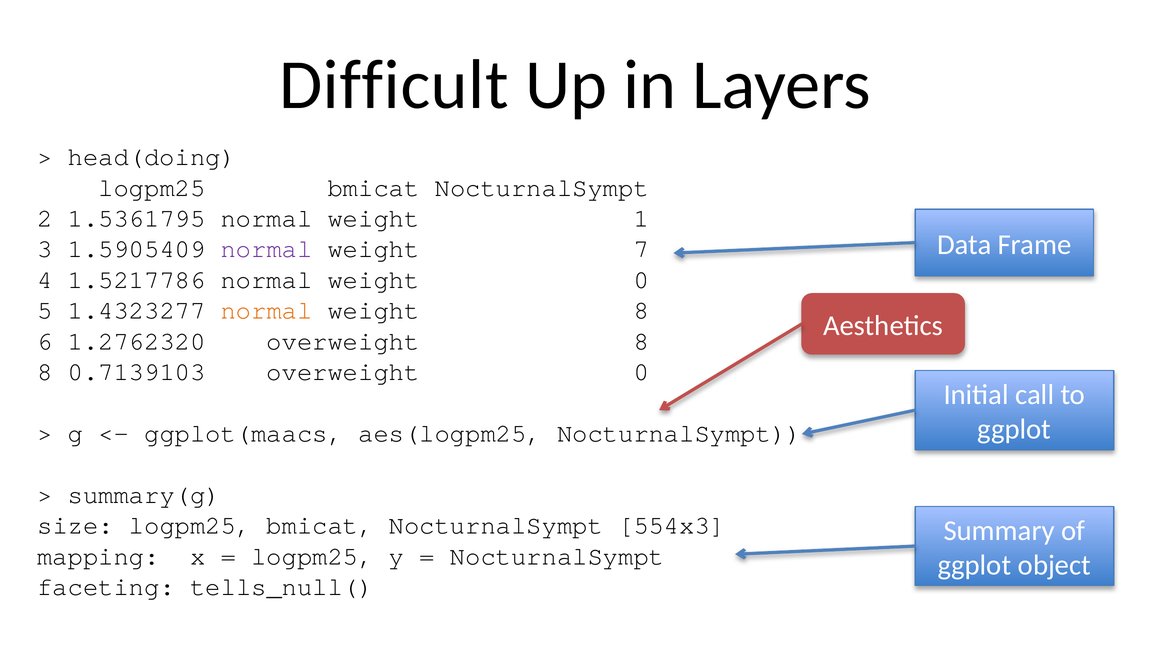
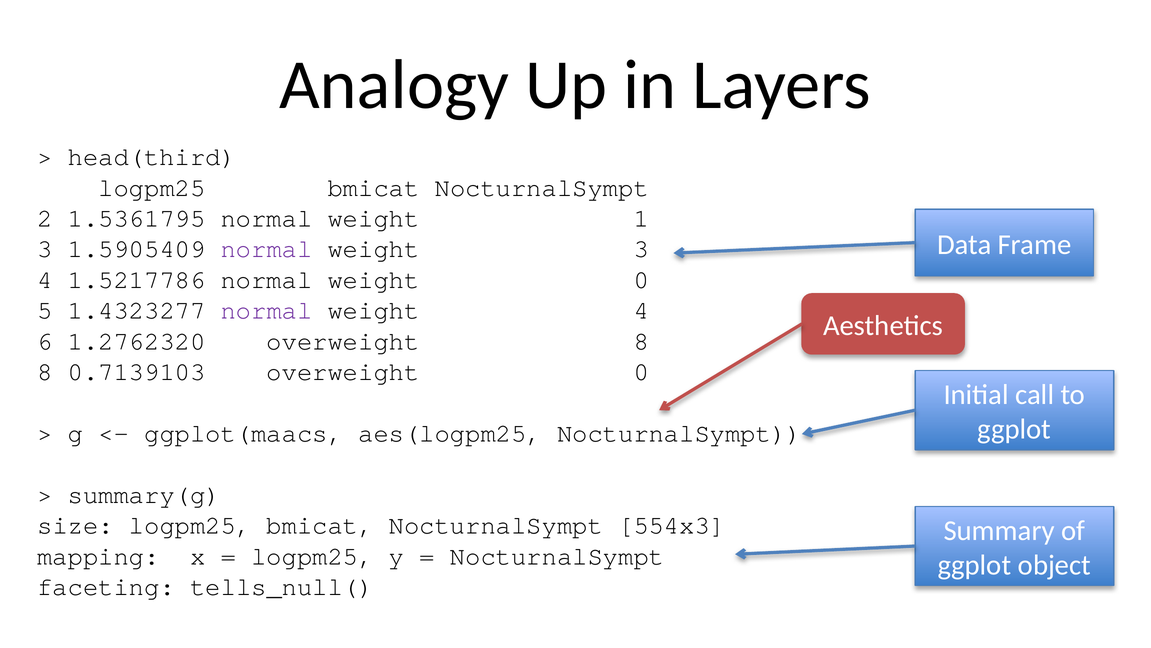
Difficult: Difficult -> Analogy
head(doing: head(doing -> head(third
weight 7: 7 -> 3
normal at (267, 310) colour: orange -> purple
weight 8: 8 -> 4
